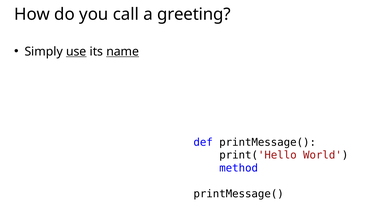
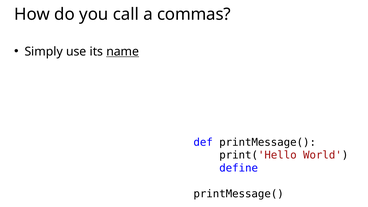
greeting: greeting -> commas
use underline: present -> none
method: method -> define
